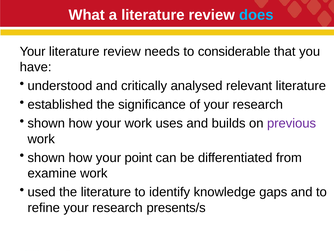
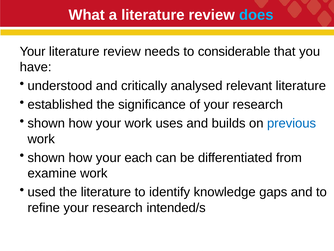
previous colour: purple -> blue
point: point -> each
presents/s: presents/s -> intended/s
